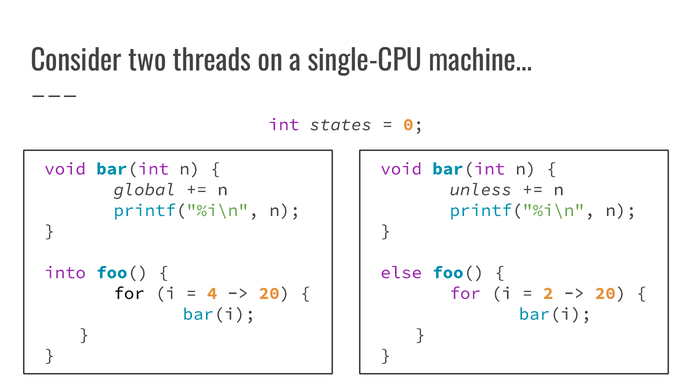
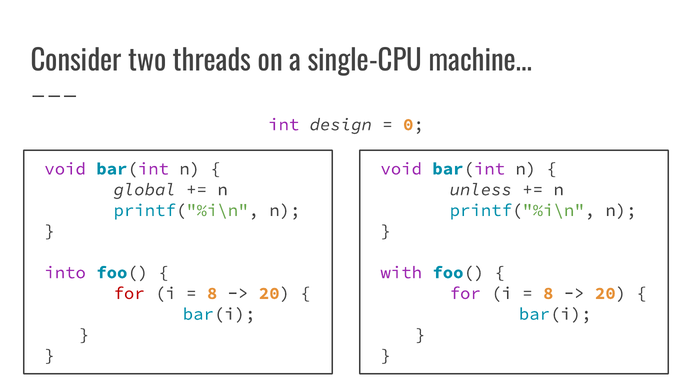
states: states -> design
else: else -> with
for at (129, 293) colour: black -> red
4 at (212, 293): 4 -> 8
2 at (548, 293): 2 -> 8
